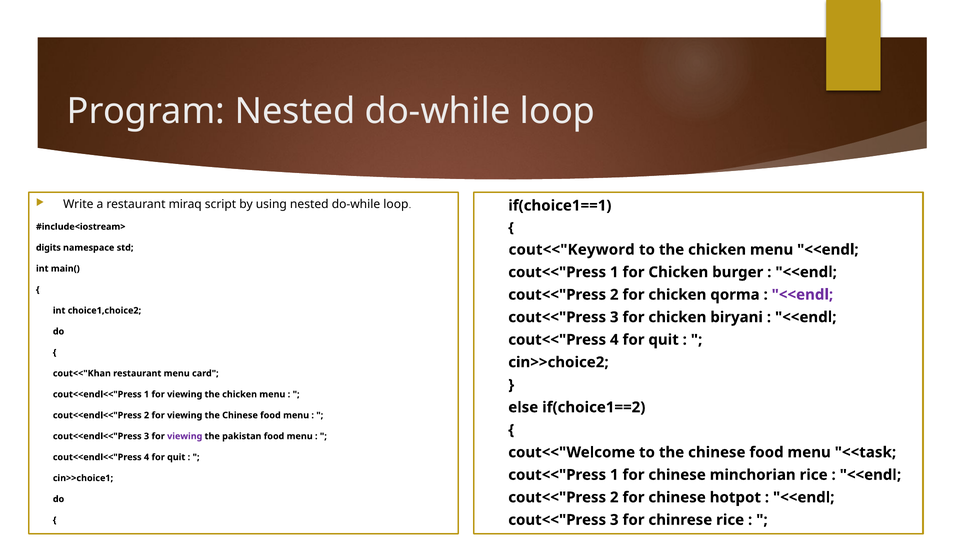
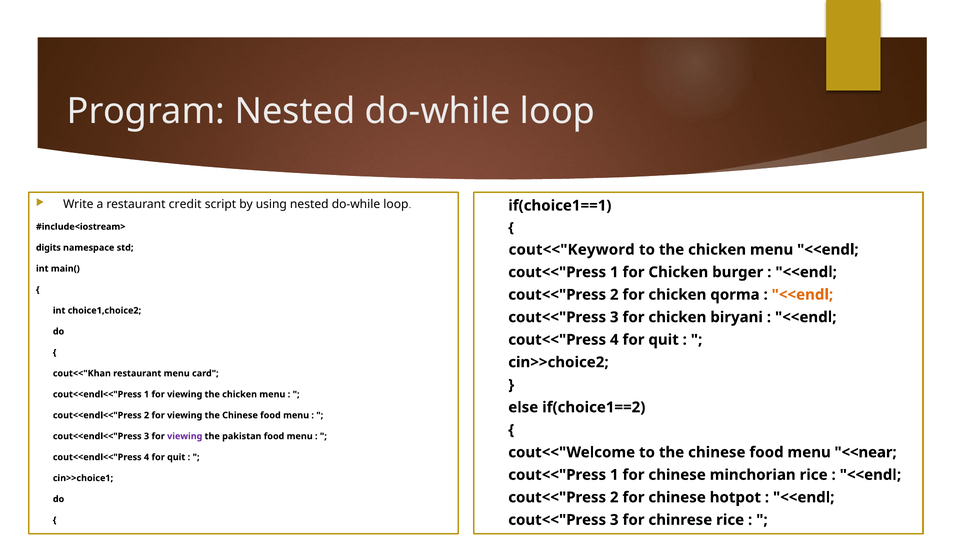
miraq: miraq -> credit
<<endl at (802, 295) colour: purple -> orange
<<task: <<task -> <<near
